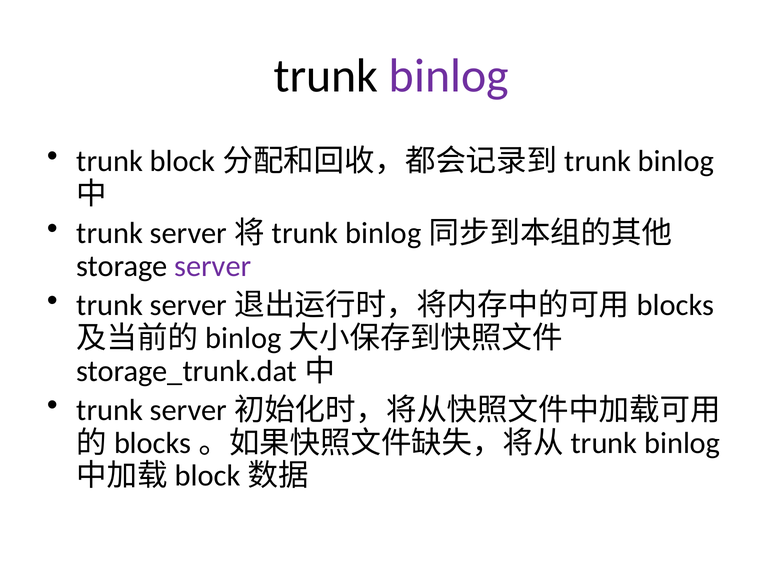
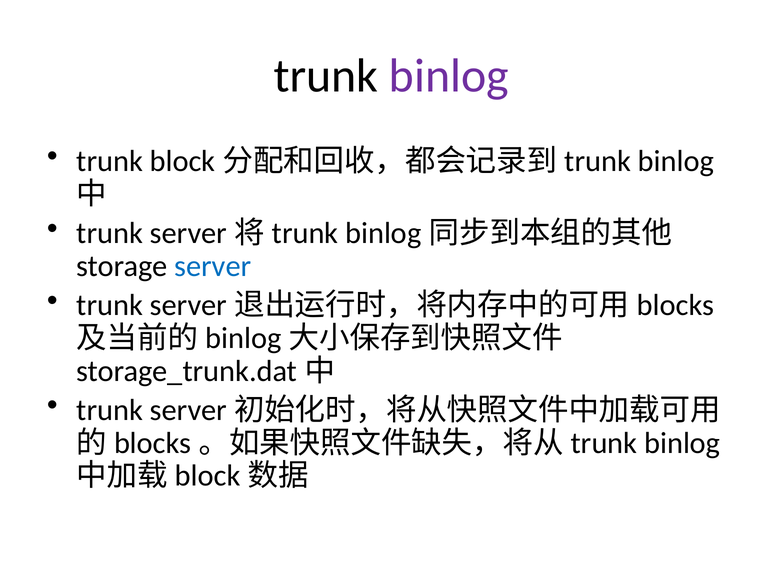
server colour: purple -> blue
